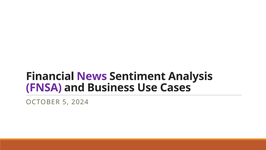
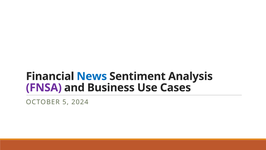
News colour: purple -> blue
